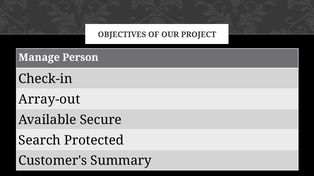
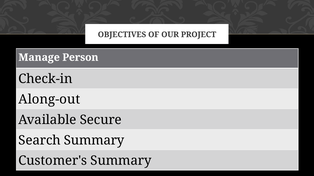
Array-out: Array-out -> Along-out
Search Protected: Protected -> Summary
